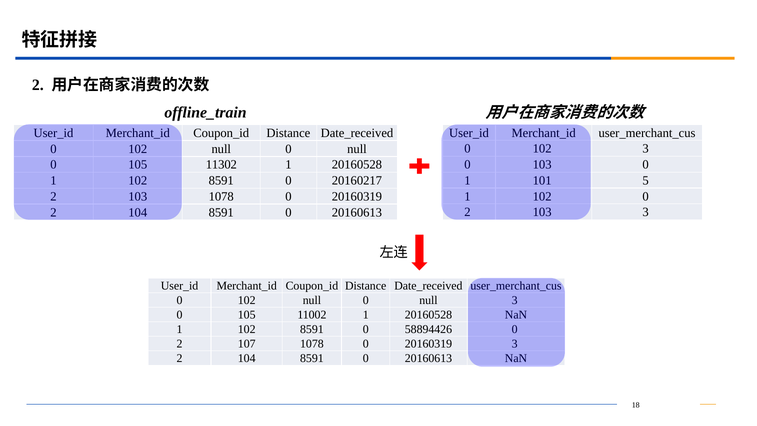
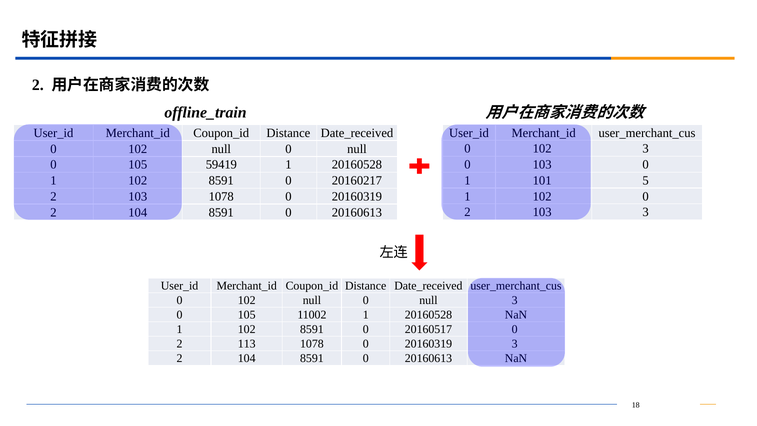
11302: 11302 -> 59419
58894426: 58894426 -> 20160517
107: 107 -> 113
